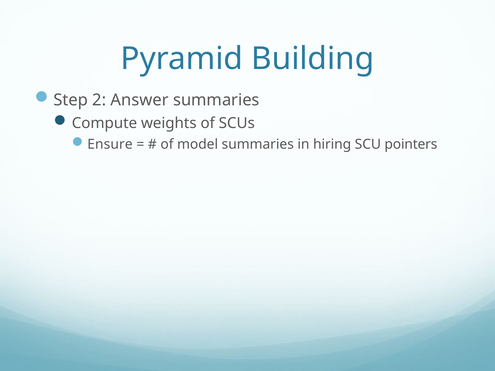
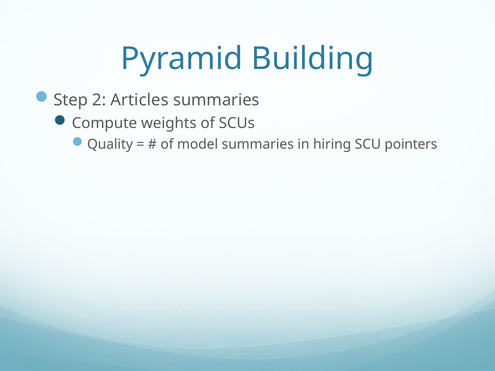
Answer: Answer -> Articles
Ensure: Ensure -> Quality
